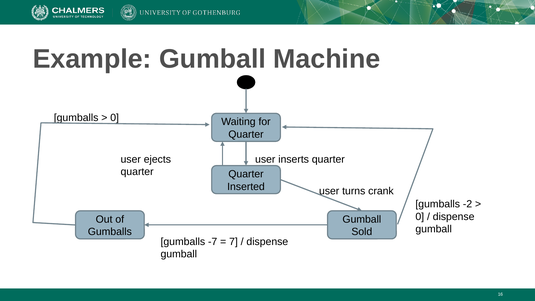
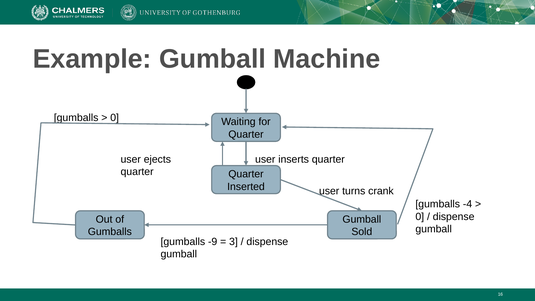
-2: -2 -> -4
-7: -7 -> -9
7: 7 -> 3
